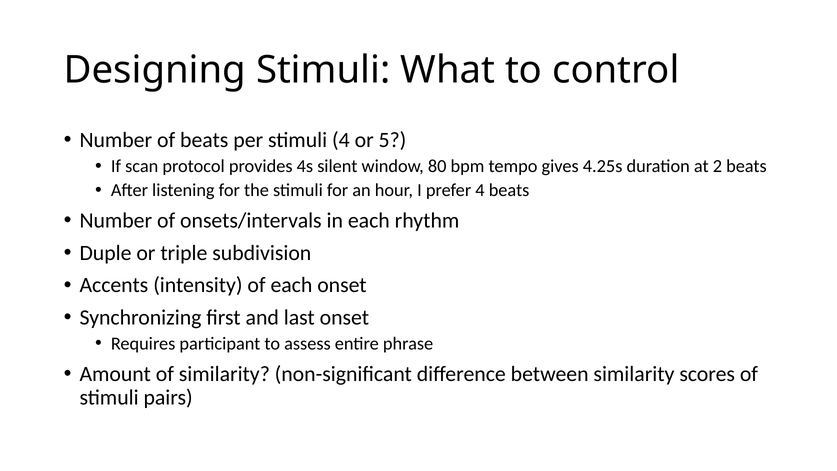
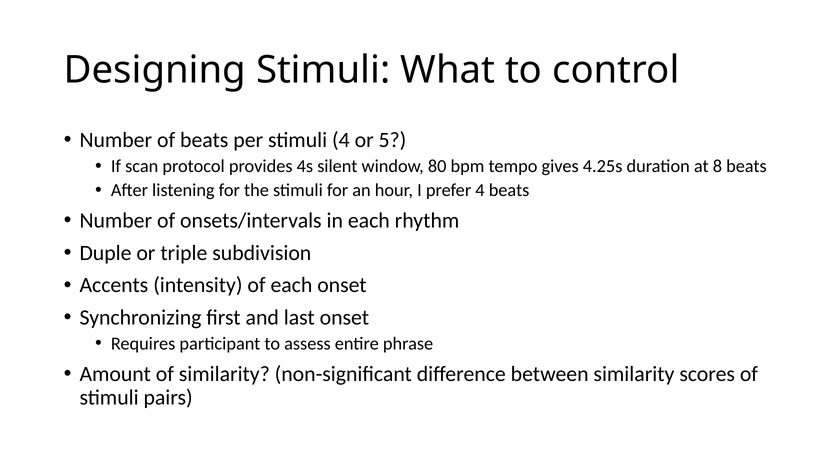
2: 2 -> 8
